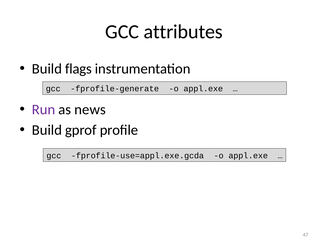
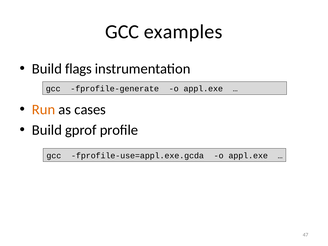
attributes: attributes -> examples
Run colour: purple -> orange
news: news -> cases
